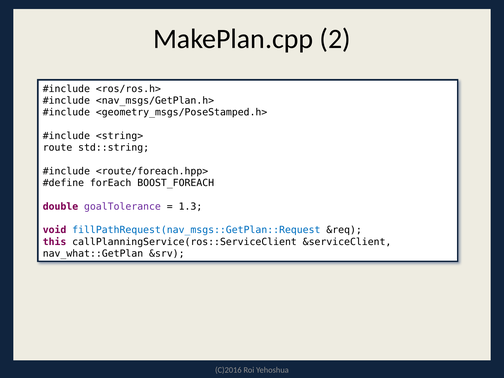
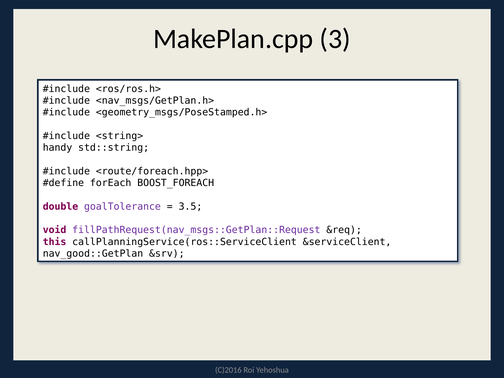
2: 2 -> 3
route: route -> handy
1.3: 1.3 -> 3.5
fillPathRequest(nav_msgs::GetPlan::Request colour: blue -> purple
nav_what::GetPlan: nav_what::GetPlan -> nav_good::GetPlan
